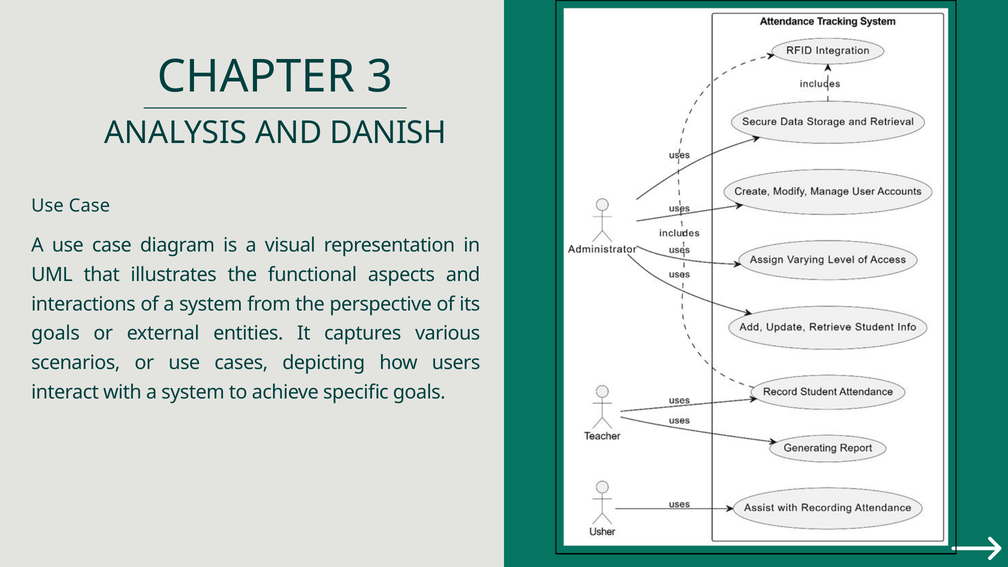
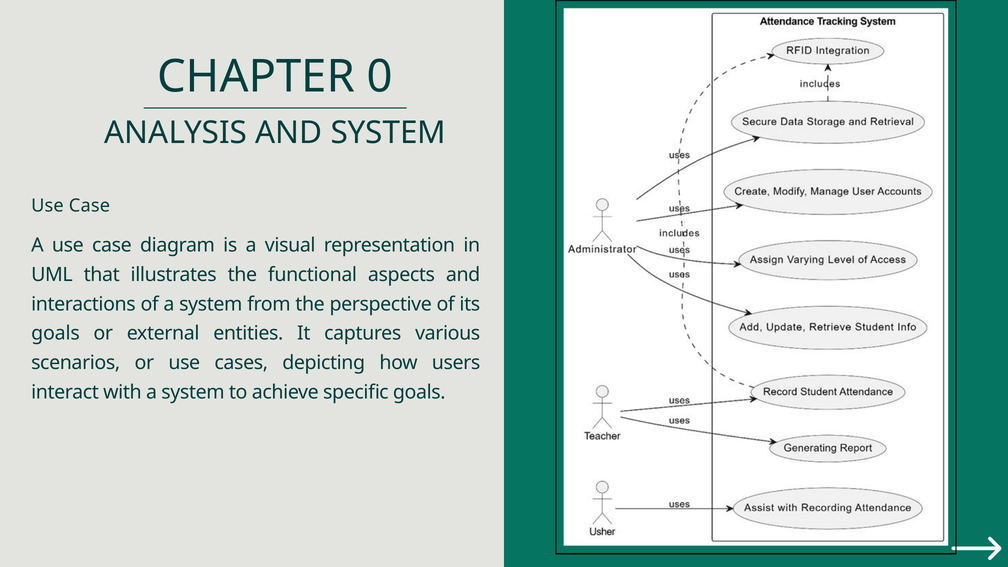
3: 3 -> 0
AND DANISH: DANISH -> SYSTEM
